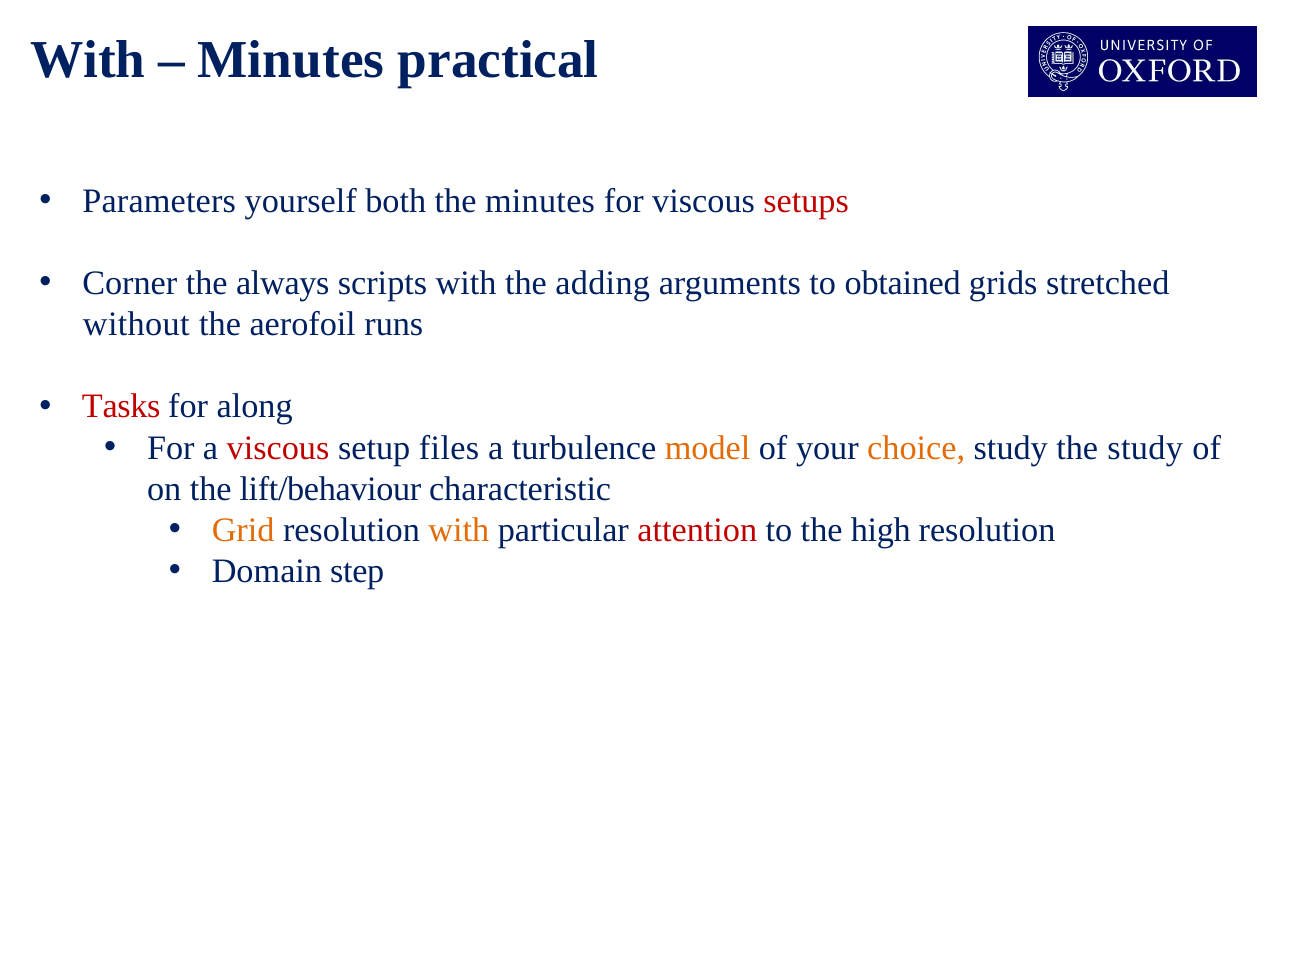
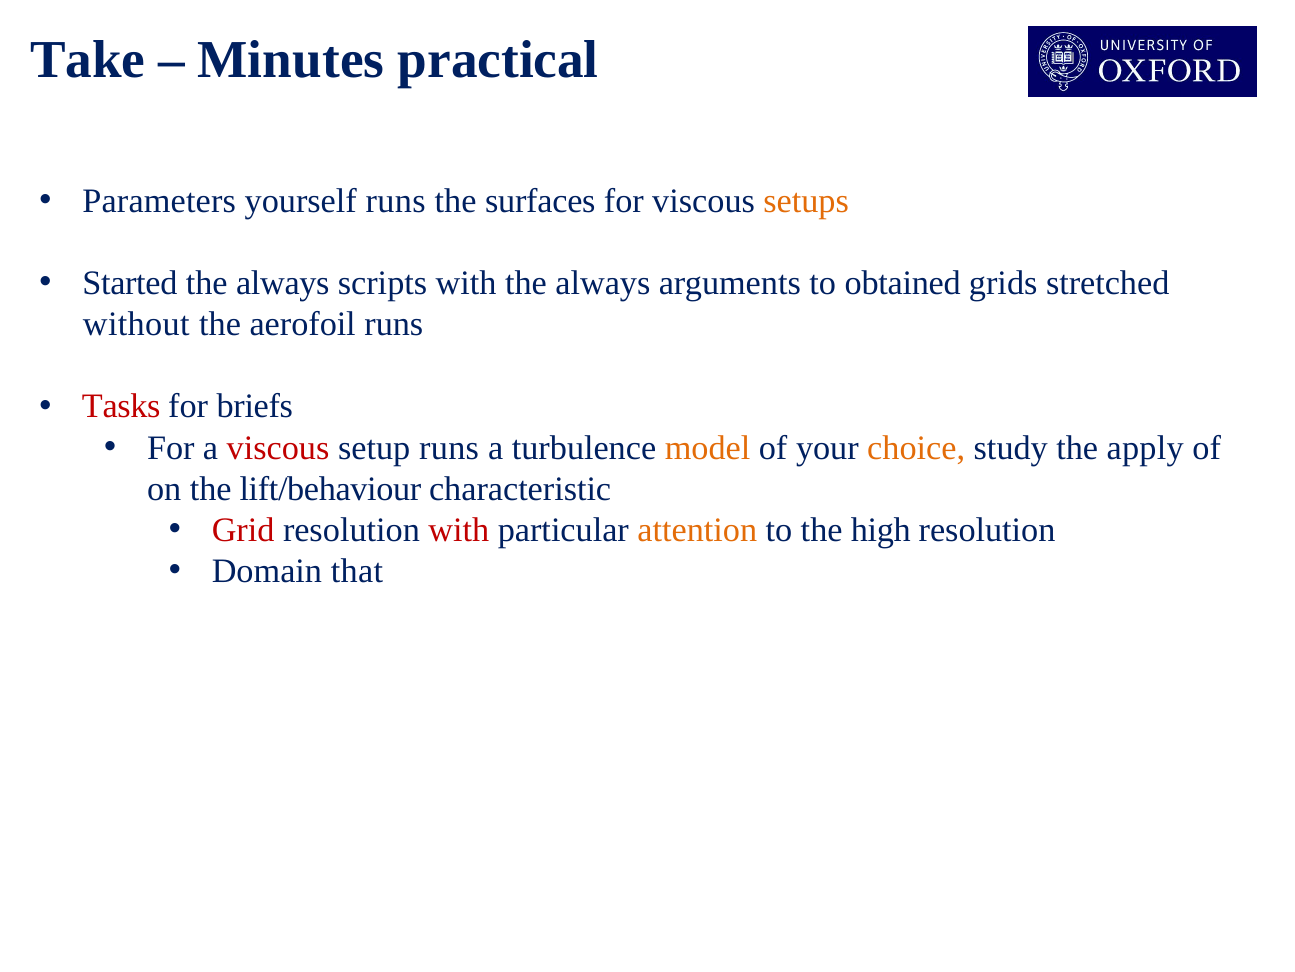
With at (88, 60): With -> Take
yourself both: both -> runs
the minutes: minutes -> surfaces
setups colour: red -> orange
Corner: Corner -> Started
with the adding: adding -> always
along: along -> briefs
setup files: files -> runs
the study: study -> apply
Grid colour: orange -> red
with at (459, 530) colour: orange -> red
attention colour: red -> orange
step: step -> that
